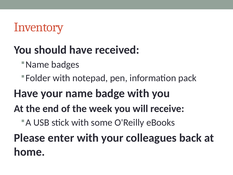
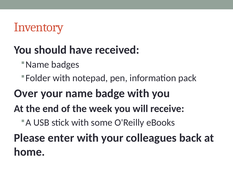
Have at (26, 93): Have -> Over
